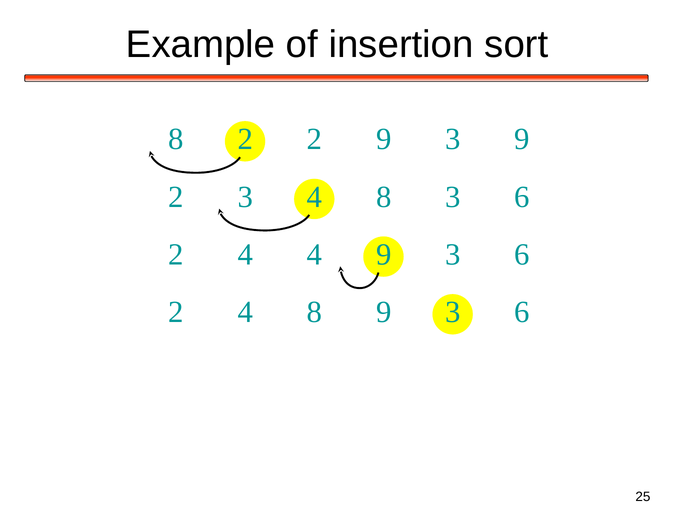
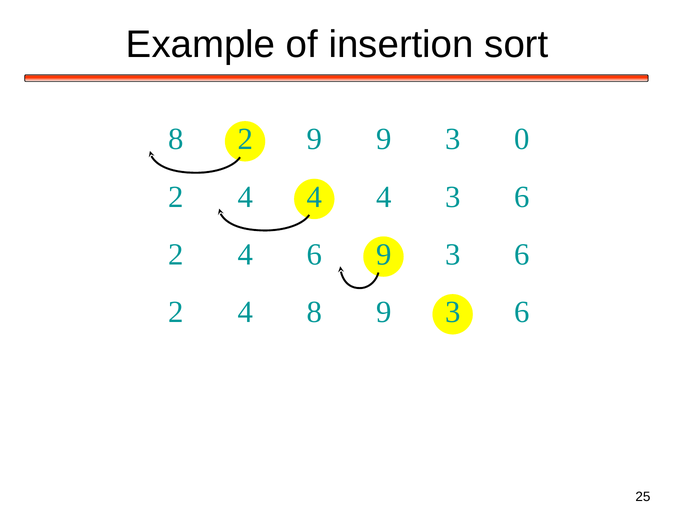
2 2: 2 -> 9
3 9: 9 -> 0
3 at (245, 197): 3 -> 4
8 at (384, 197): 8 -> 4
4 4: 4 -> 6
